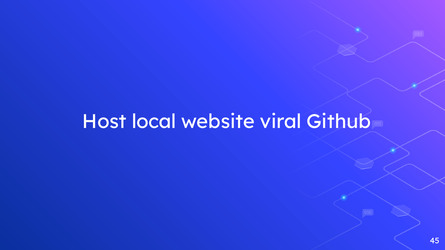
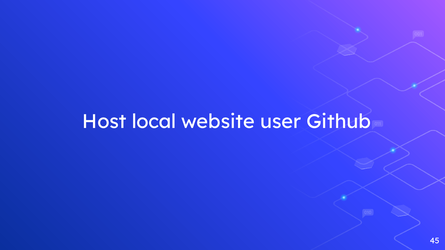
viral: viral -> user
